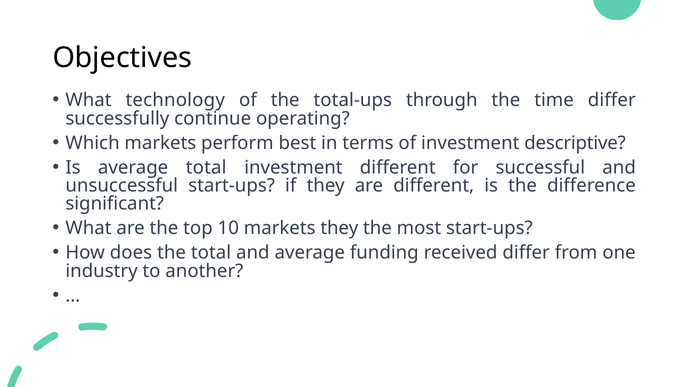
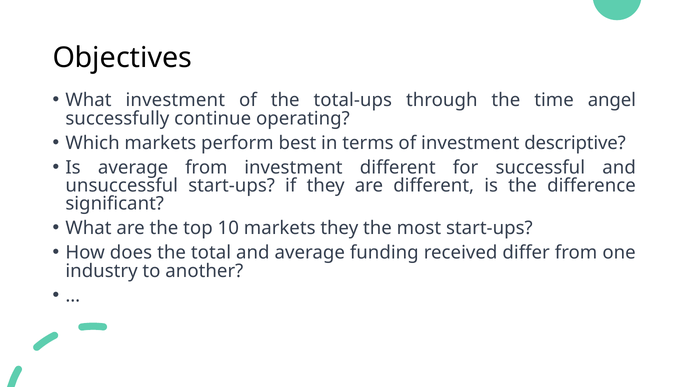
What technology: technology -> investment
time differ: differ -> angel
average total: total -> from
